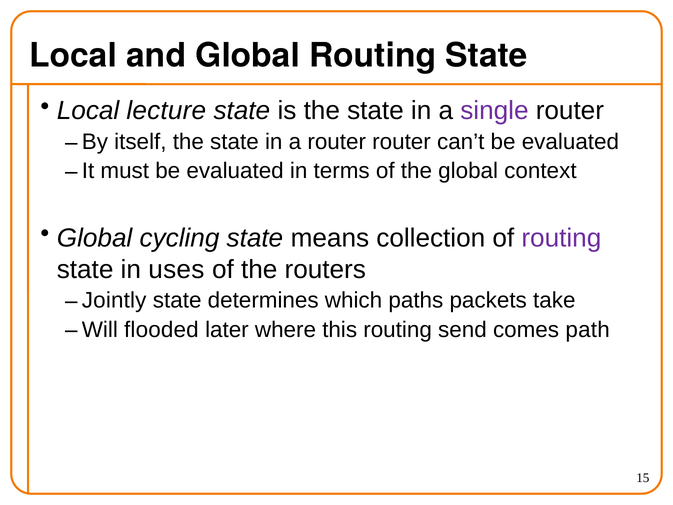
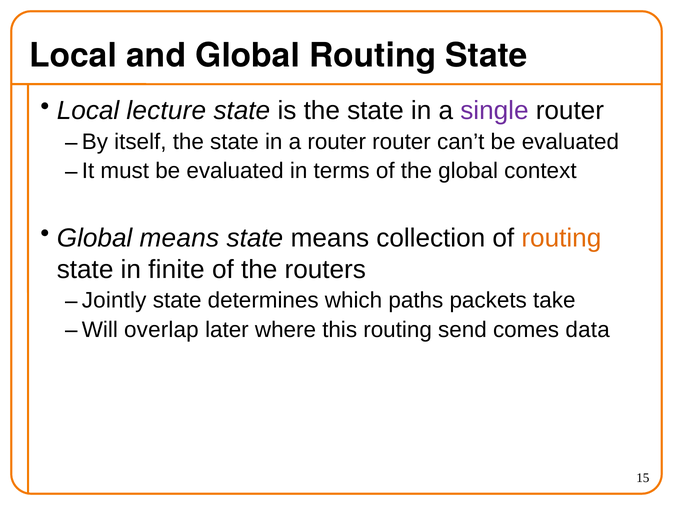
Global cycling: cycling -> means
routing at (561, 238) colour: purple -> orange
uses: uses -> finite
flooded: flooded -> overlap
path: path -> data
